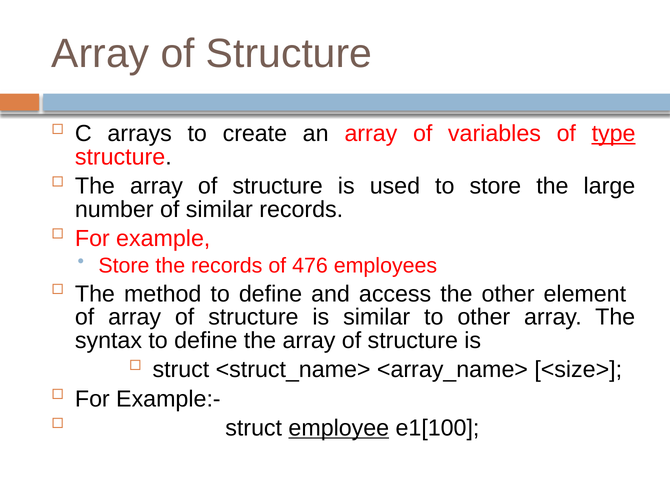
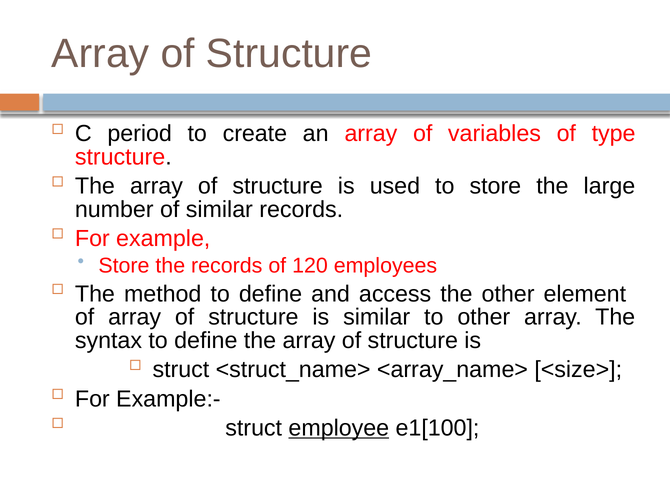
arrays: arrays -> period
type underline: present -> none
476: 476 -> 120
